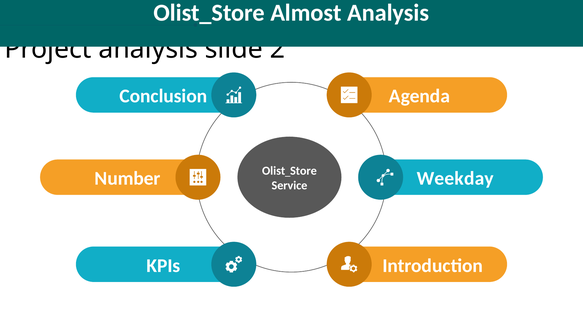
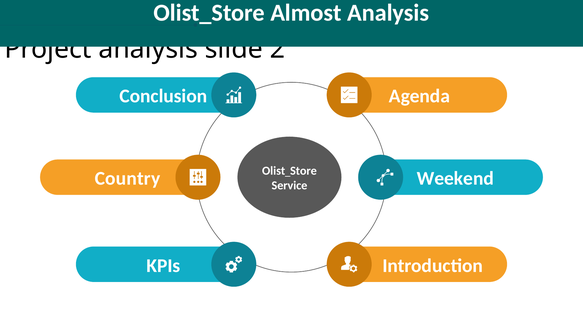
Number: Number -> Country
Weekday: Weekday -> Weekend
